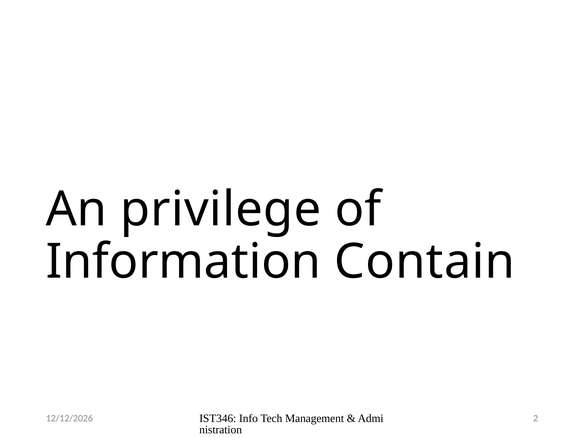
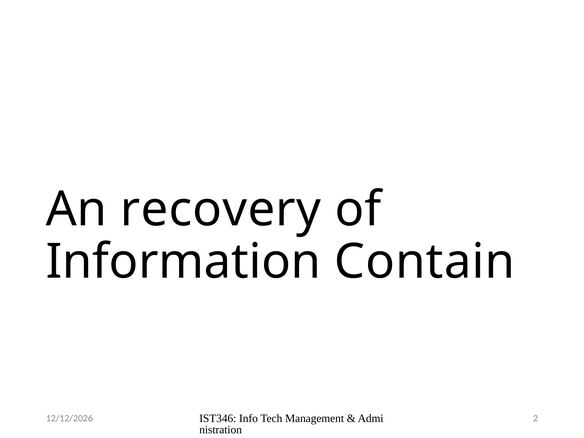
privilege: privilege -> recovery
